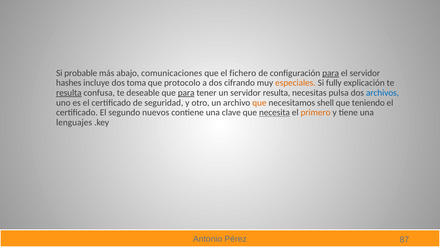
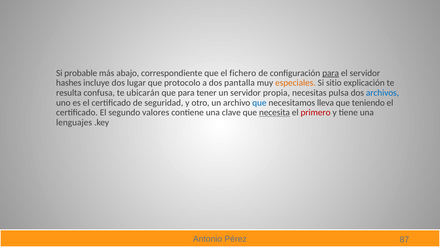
comunicaciones: comunicaciones -> correspondiente
toma: toma -> lugar
cifrando: cifrando -> pantalla
fully: fully -> sitio
resulta at (69, 93) underline: present -> none
deseable: deseable -> ubicarán
para at (186, 93) underline: present -> none
servidor resulta: resulta -> propia
que at (259, 103) colour: orange -> blue
shell: shell -> lleva
nuevos: nuevos -> valores
primero colour: orange -> red
